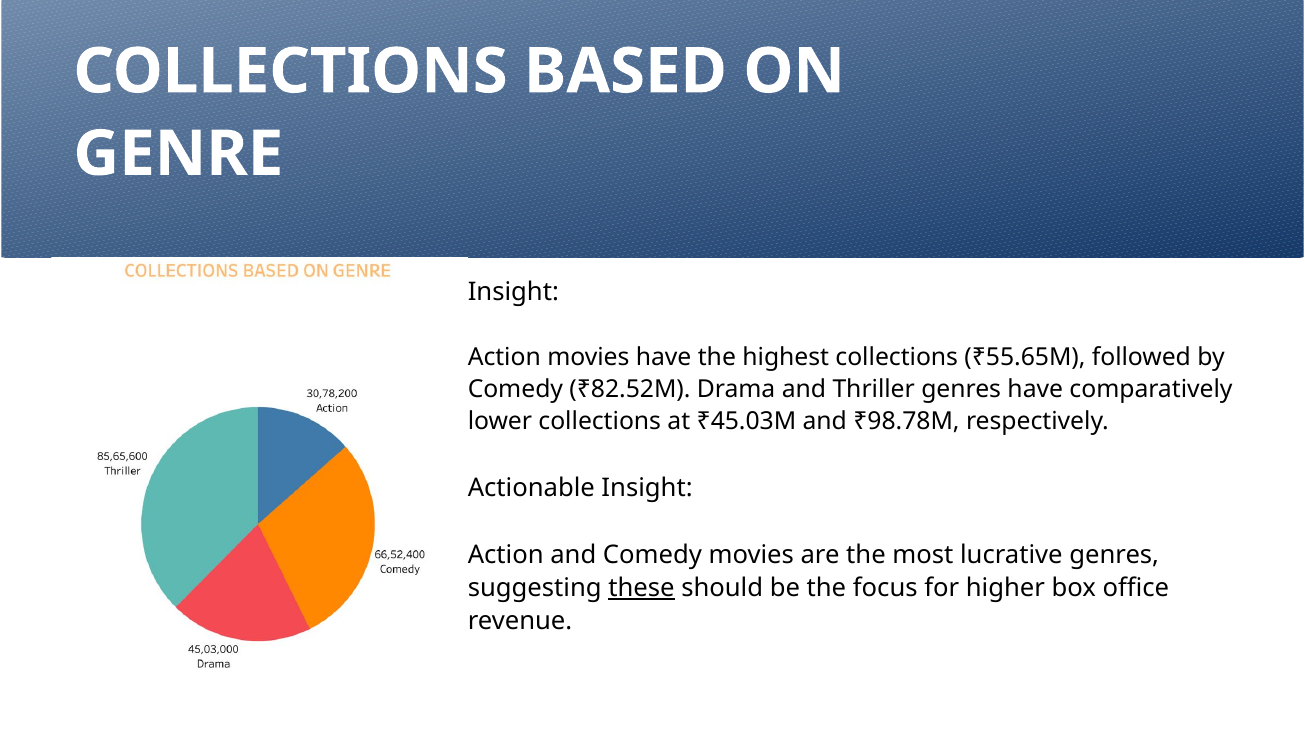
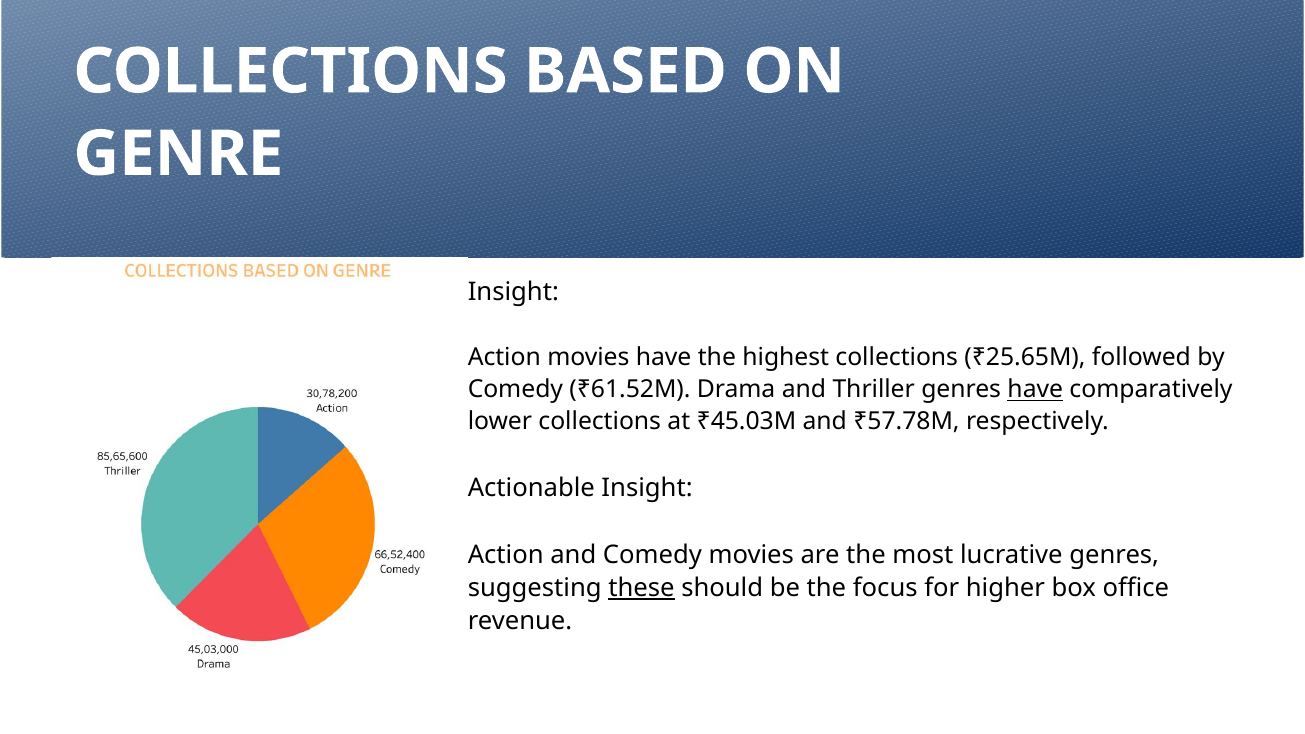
₹55.65M: ₹55.65M -> ₹25.65M
₹82.52M: ₹82.52M -> ₹61.52M
have at (1035, 390) underline: none -> present
₹98.78M: ₹98.78M -> ₹57.78M
